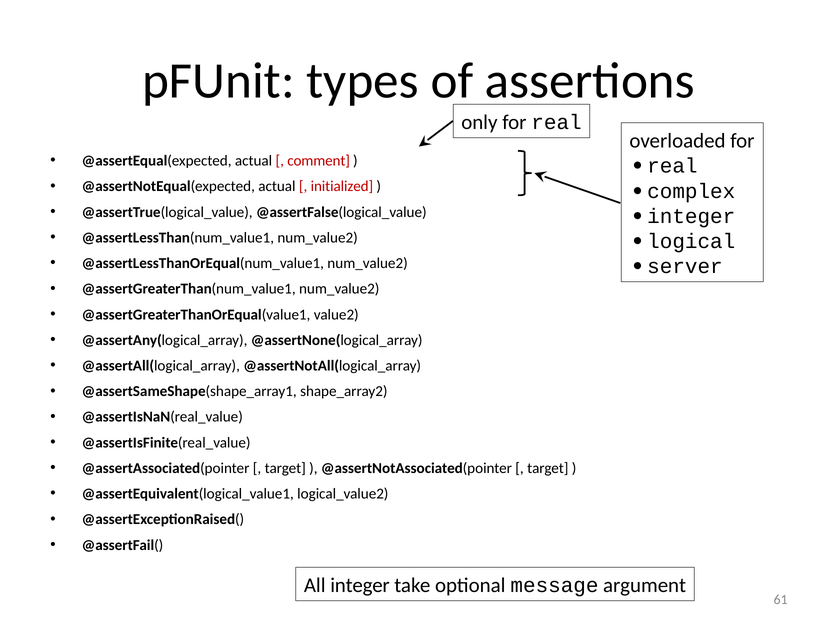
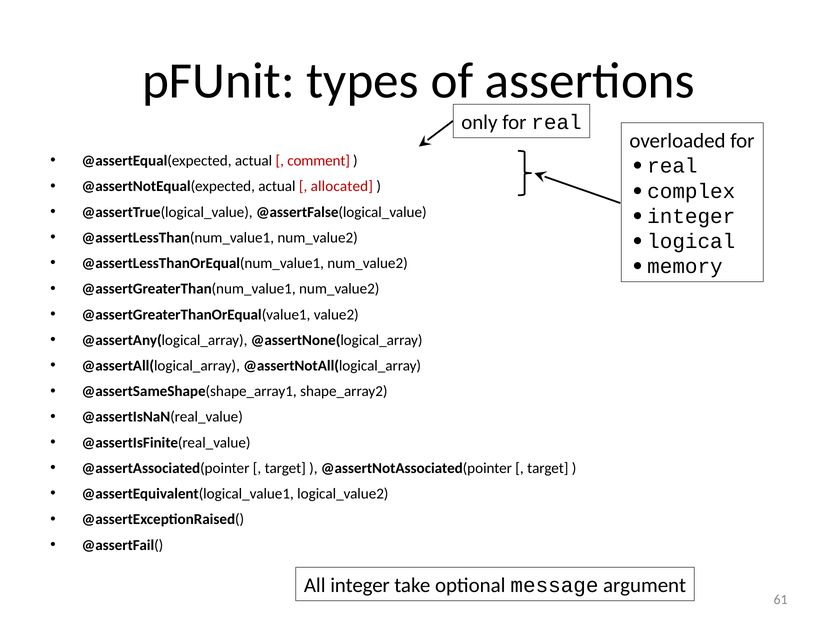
initialized: initialized -> allocated
server: server -> memory
